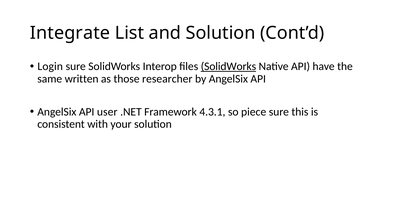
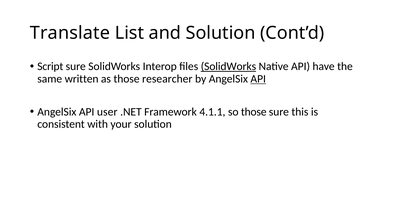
Integrate: Integrate -> Translate
Login: Login -> Script
API at (258, 79) underline: none -> present
4.3.1: 4.3.1 -> 4.1.1
so piece: piece -> those
